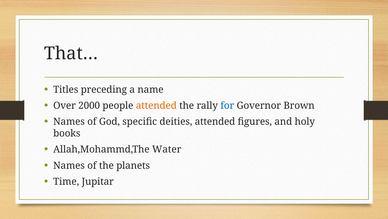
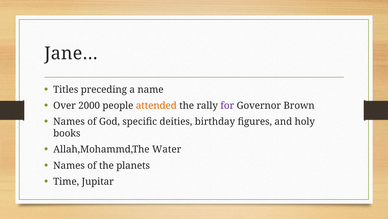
That…: That… -> Jane…
for colour: blue -> purple
deities attended: attended -> birthday
